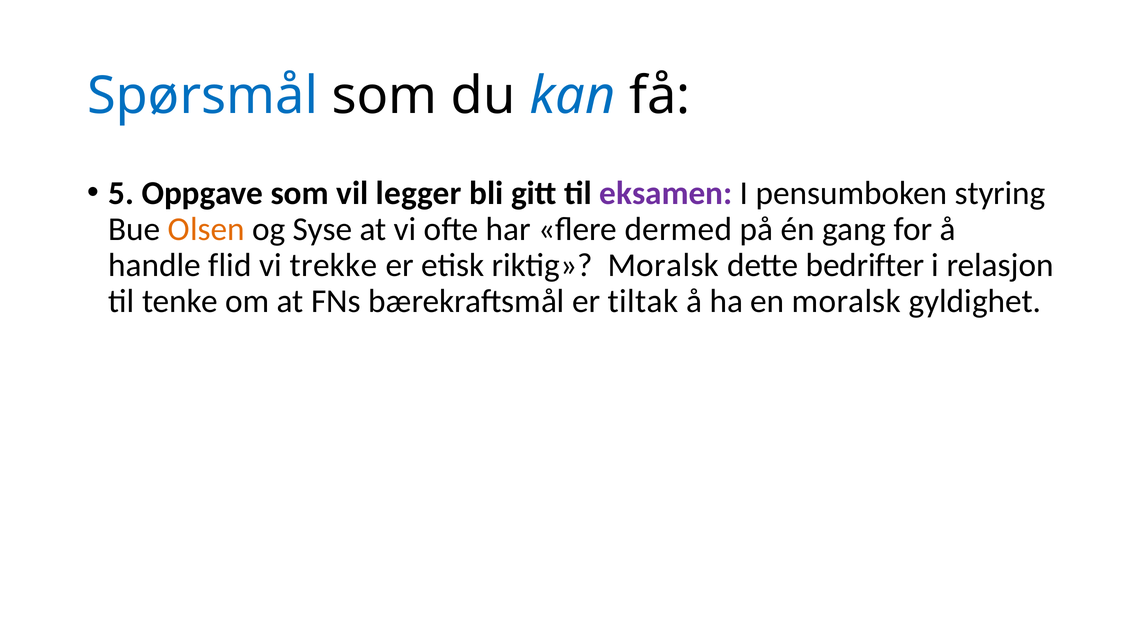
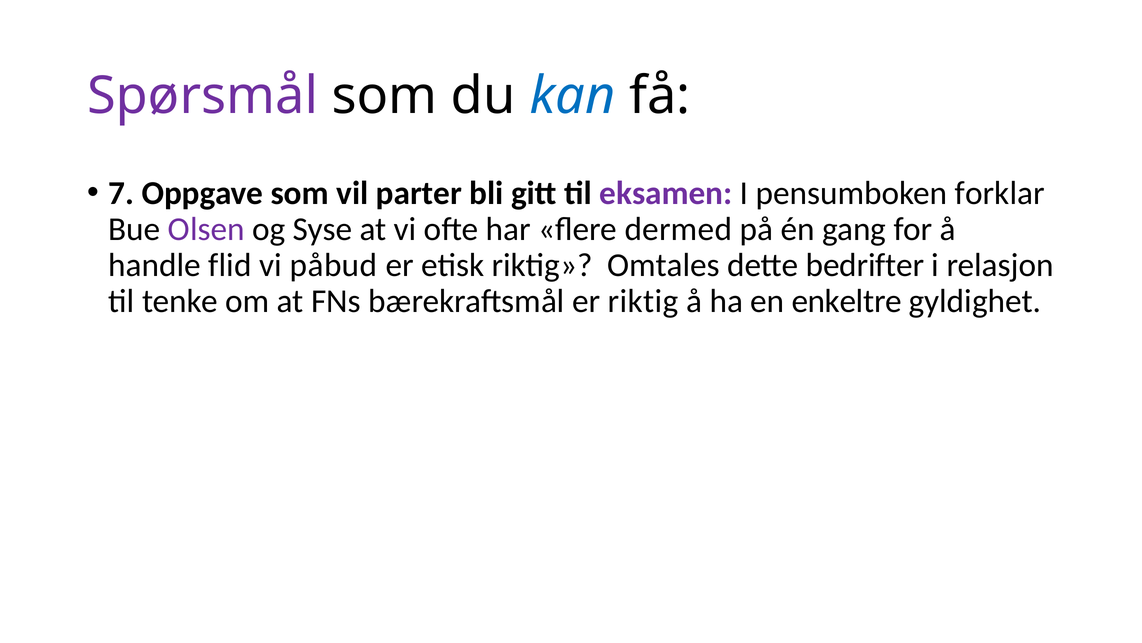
Spørsmål colour: blue -> purple
5: 5 -> 7
legger: legger -> parter
styring: styring -> forklar
Olsen colour: orange -> purple
trekke: trekke -> påbud
riktig Moralsk: Moralsk -> Omtales
er tiltak: tiltak -> riktig
en moralsk: moralsk -> enkeltre
